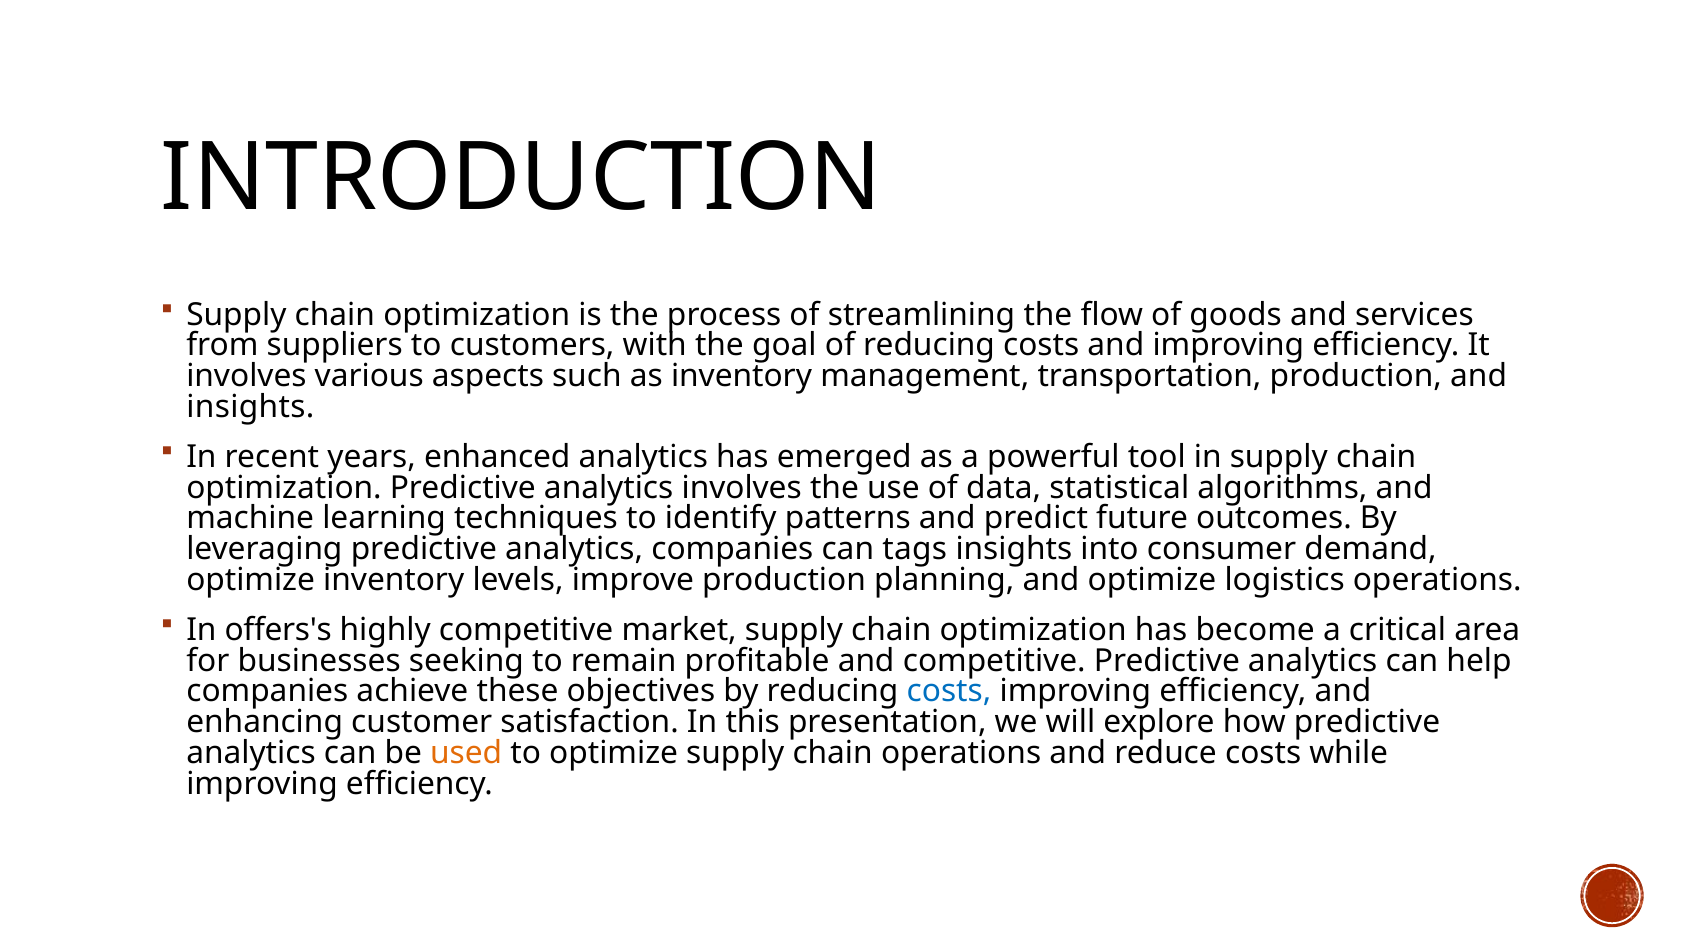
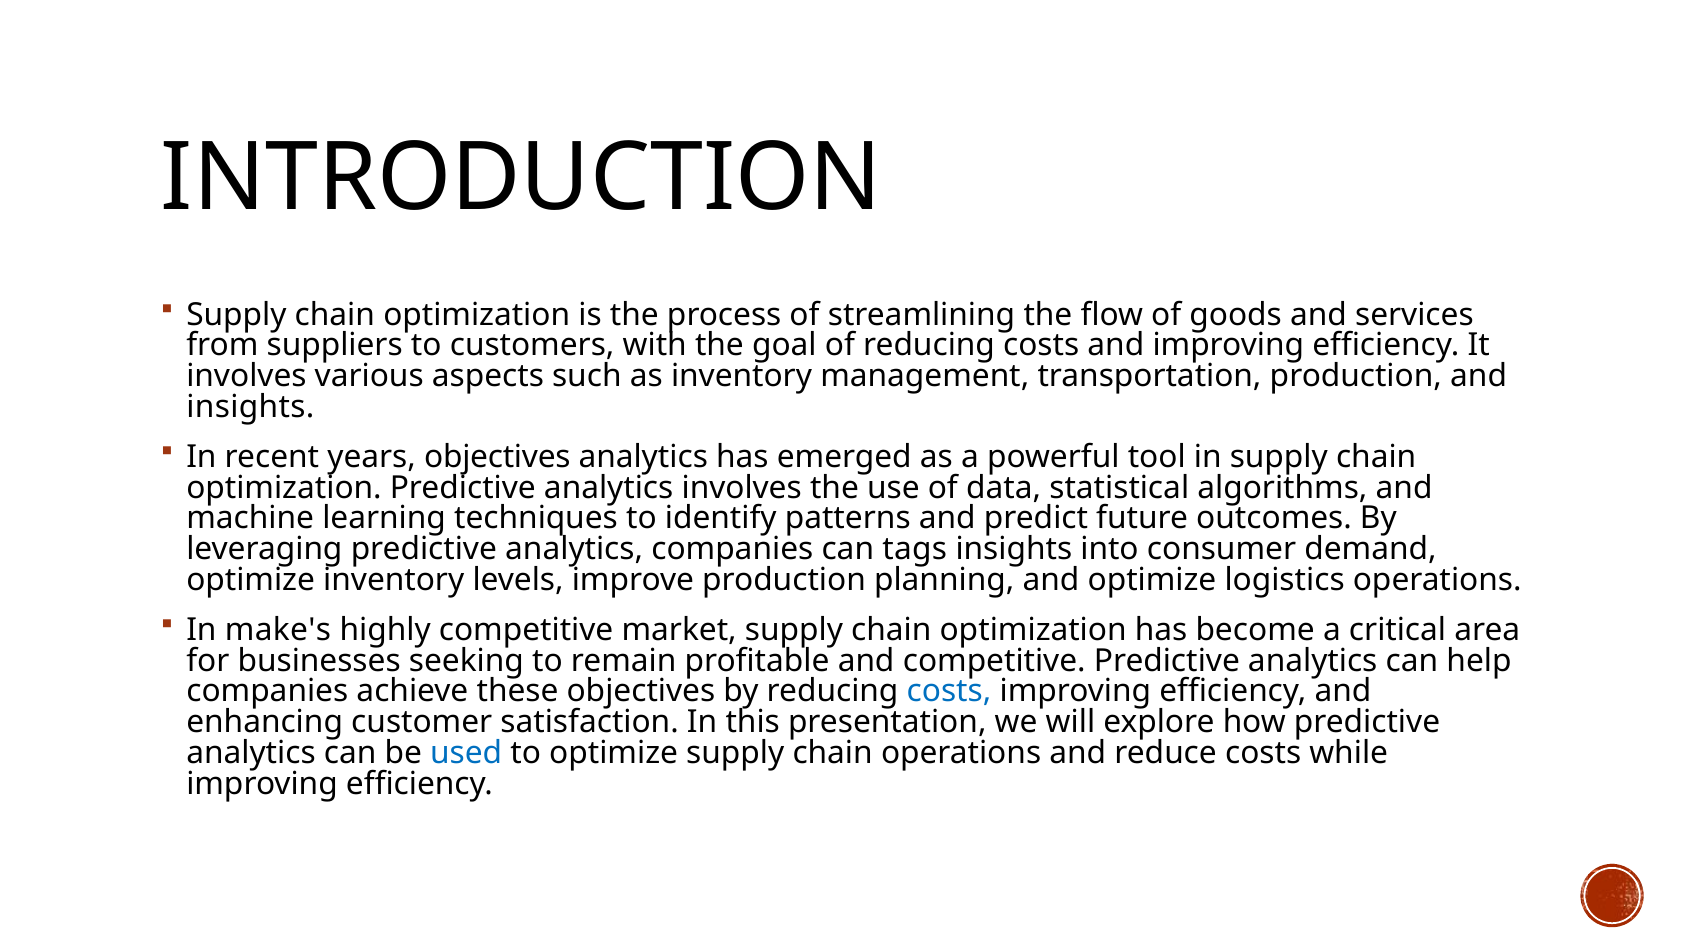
years enhanced: enhanced -> objectives
offers's: offers's -> make's
used colour: orange -> blue
